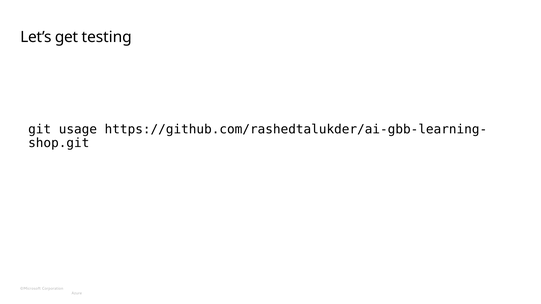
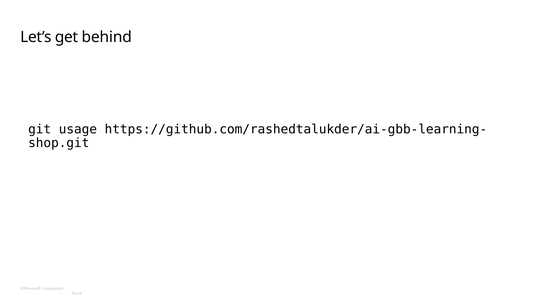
testing: testing -> behind
